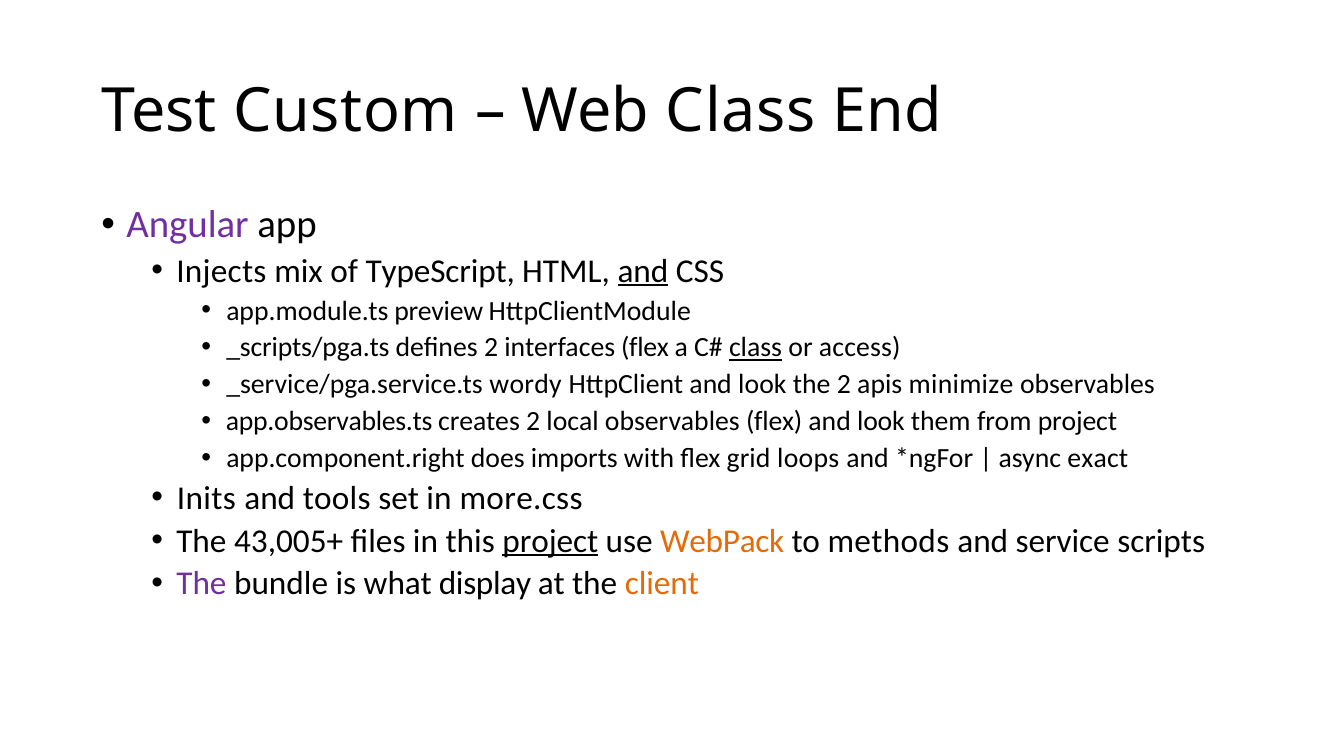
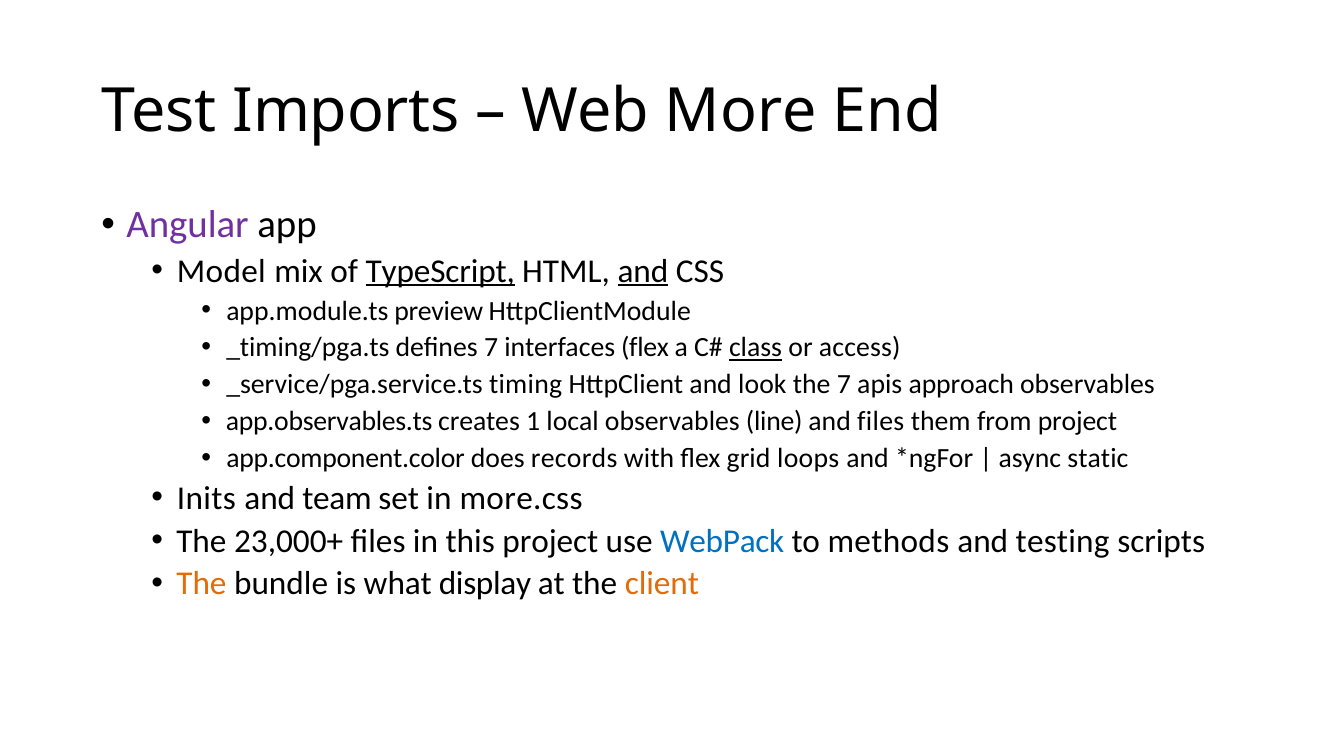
Custom: Custom -> Imports
Web Class: Class -> More
Injects: Injects -> Model
TypeScript underline: none -> present
_scripts/pga.ts: _scripts/pga.ts -> _timing/pga.ts
defines 2: 2 -> 7
wordy: wordy -> timing
the 2: 2 -> 7
minimize: minimize -> approach
creates 2: 2 -> 1
observables flex: flex -> line
look at (881, 421): look -> files
app.component.right: app.component.right -> app.component.color
imports: imports -> records
exact: exact -> static
tools: tools -> team
43,005+: 43,005+ -> 23,000+
project at (550, 541) underline: present -> none
WebPack colour: orange -> blue
service: service -> testing
The at (201, 584) colour: purple -> orange
